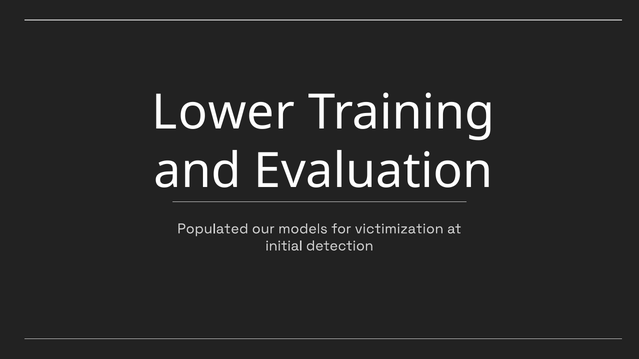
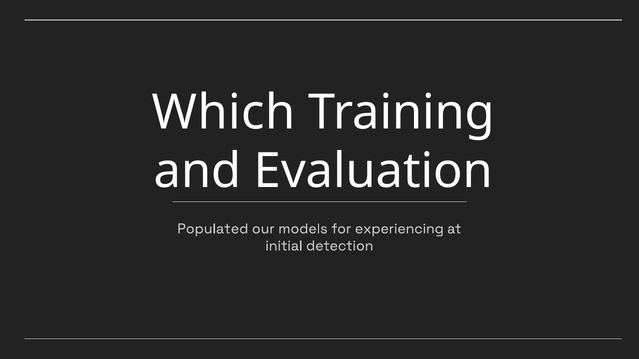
Lower: Lower -> Which
victimization: victimization -> experiencing
